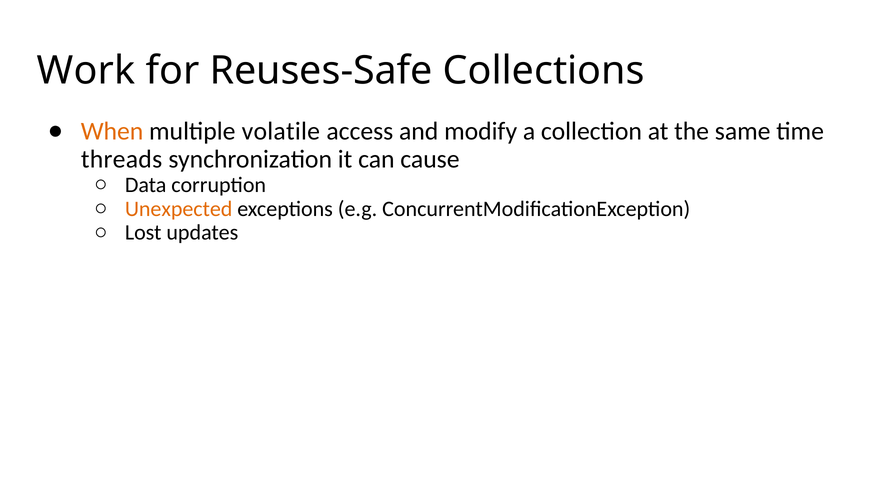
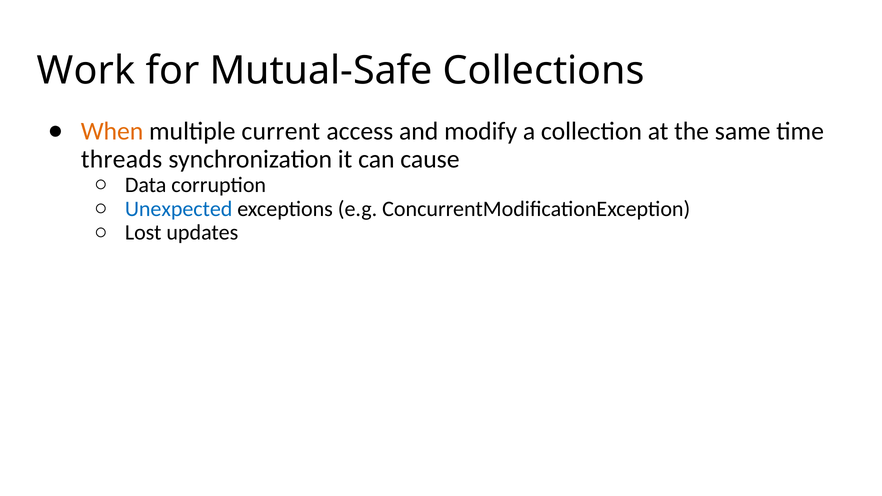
Reuses-Safe: Reuses-Safe -> Mutual-Safe
volatile: volatile -> current
Unexpected colour: orange -> blue
